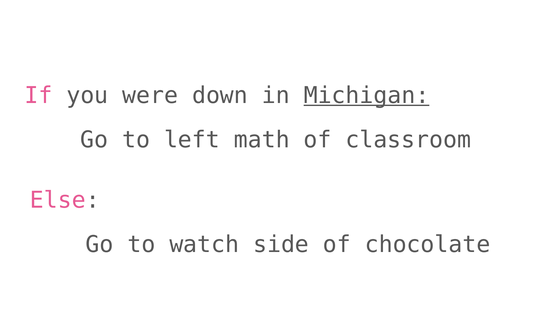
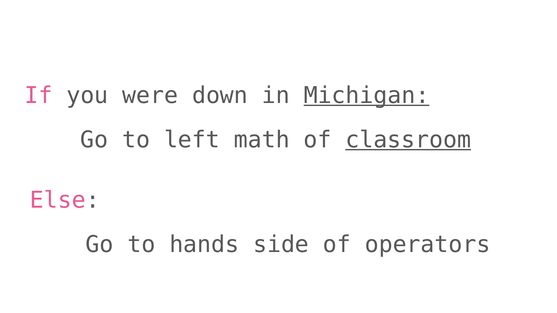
classroom underline: none -> present
watch: watch -> hands
chocolate: chocolate -> operators
